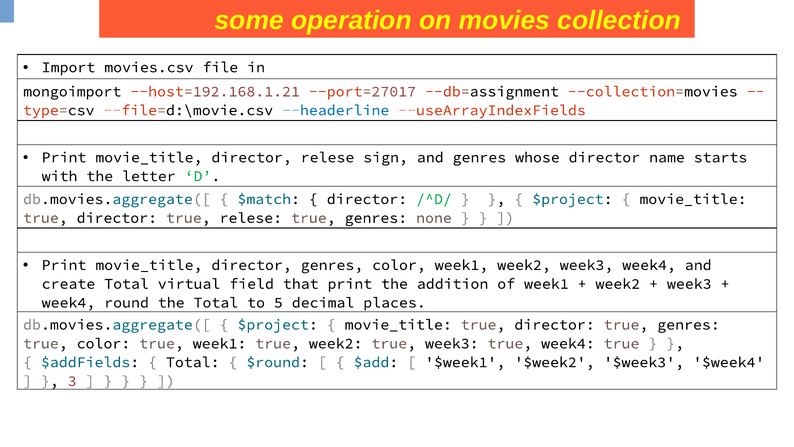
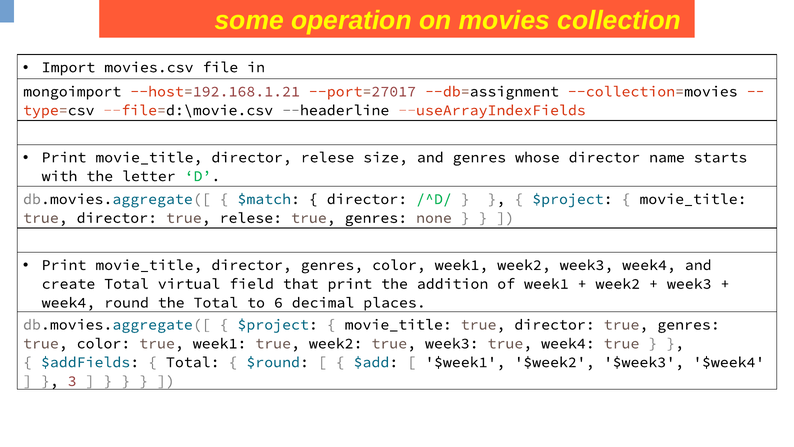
--headerline colour: blue -> black
sign: sign -> size
5: 5 -> 6
